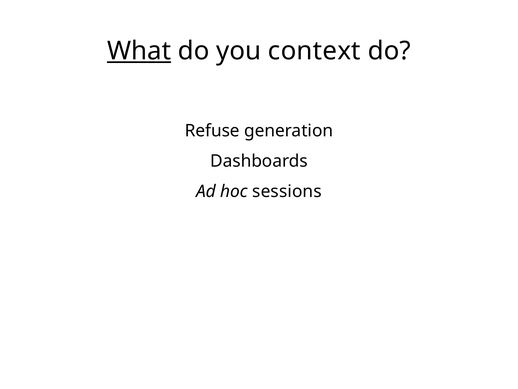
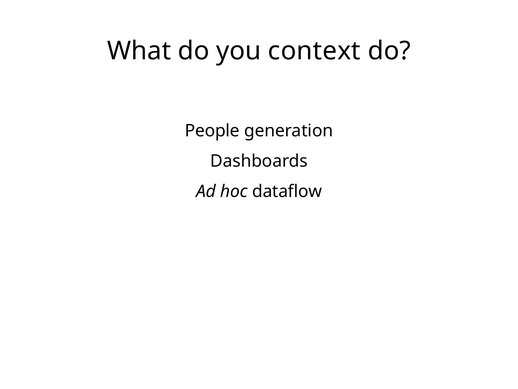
What underline: present -> none
Refuse: Refuse -> People
sessions: sessions -> dataflow
